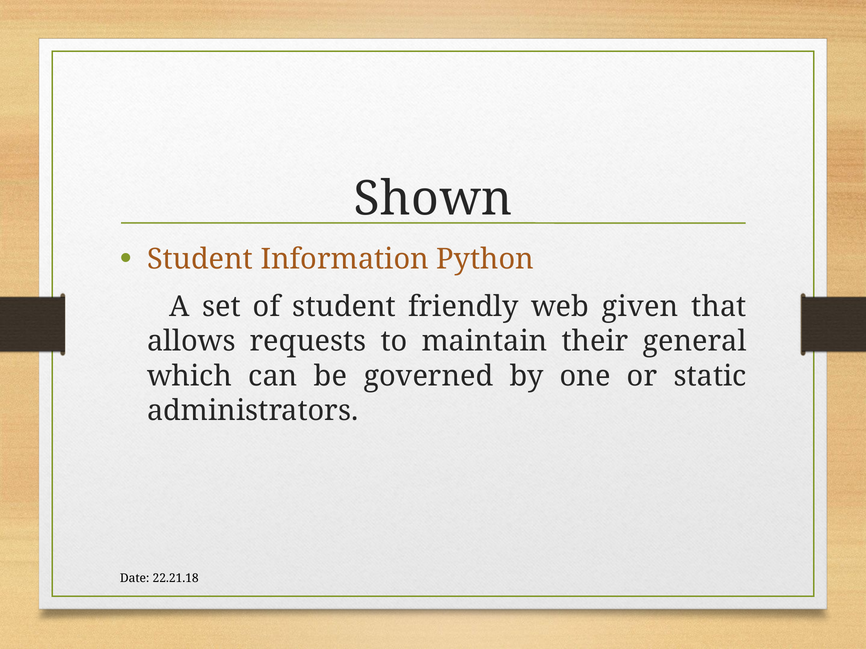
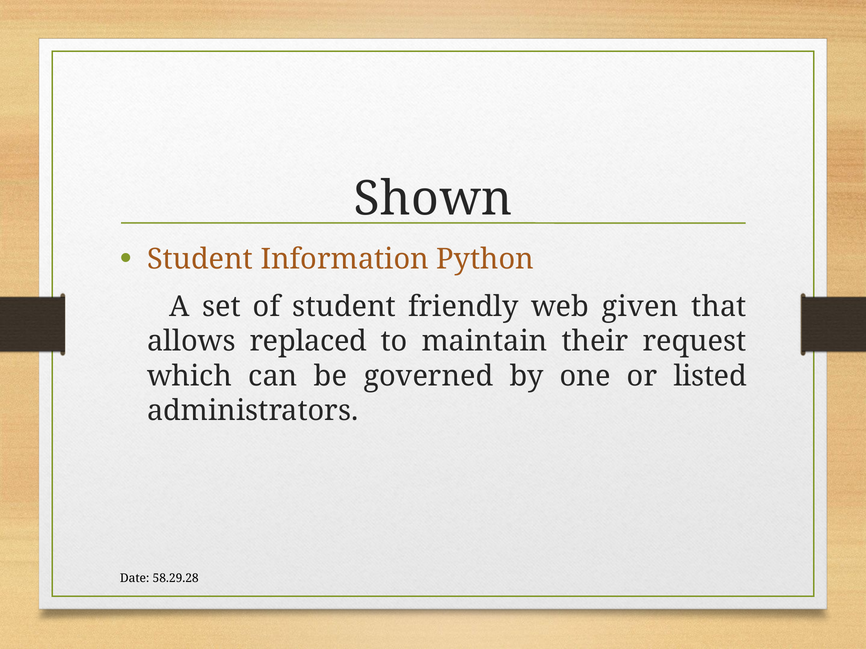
requests: requests -> replaced
general: general -> request
static: static -> listed
22.21.18: 22.21.18 -> 58.29.28
